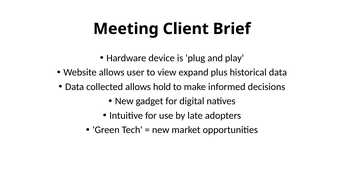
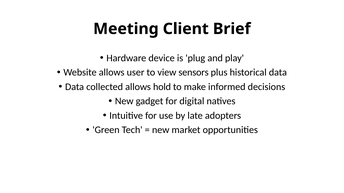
expand: expand -> sensors
